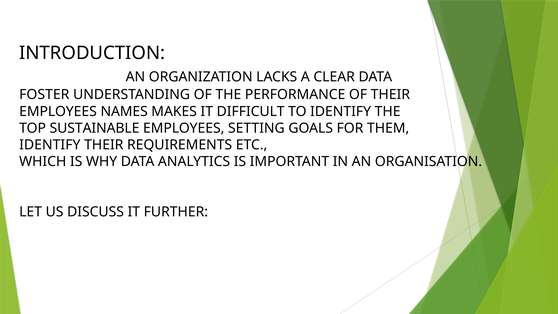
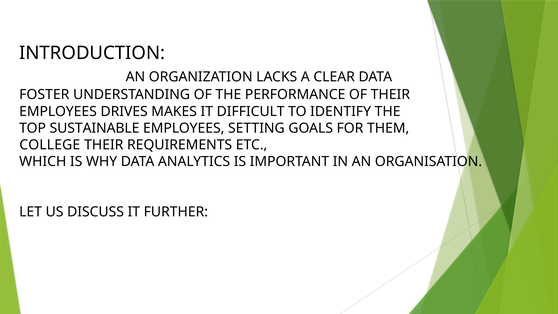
NAMES: NAMES -> DRIVES
IDENTIFY at (50, 145): IDENTIFY -> COLLEGE
